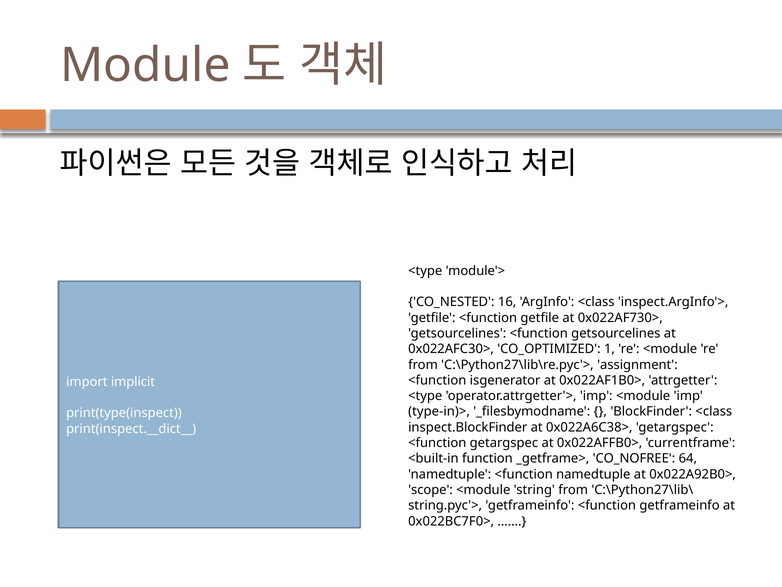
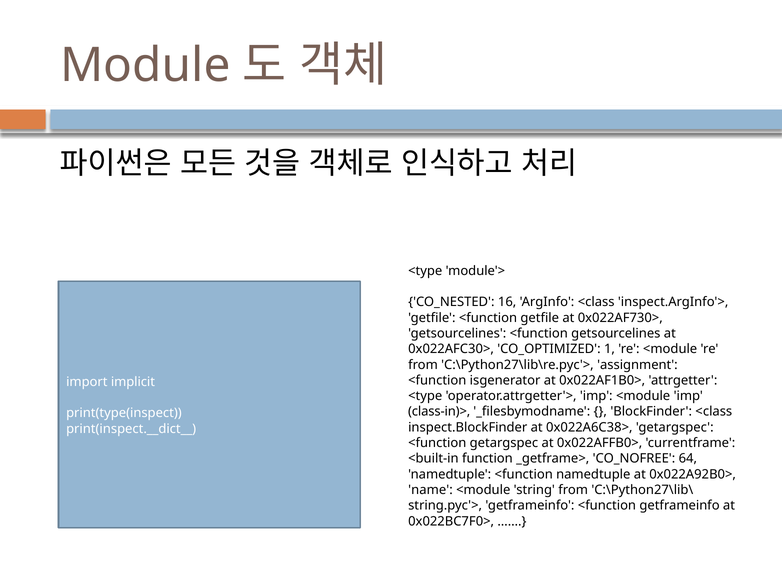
type-in)>: type-in)> -> class-in)>
scope: scope -> name
